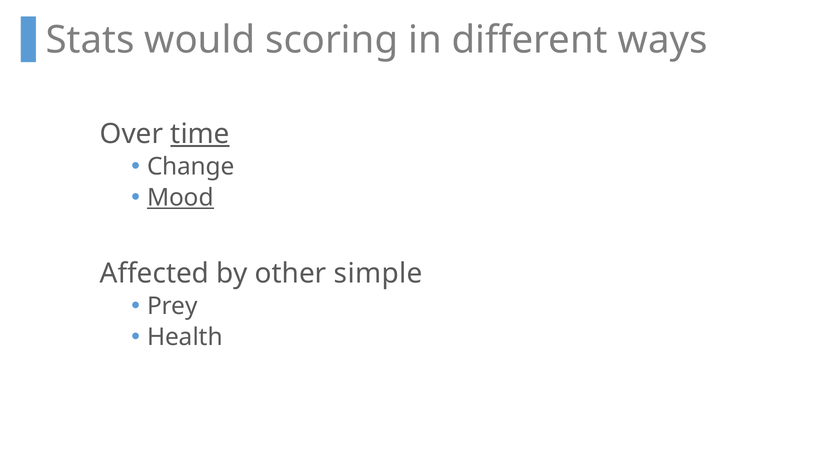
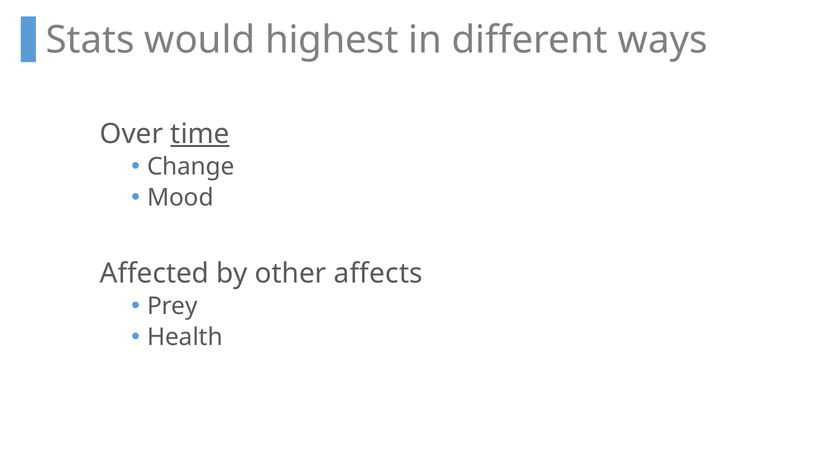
scoring: scoring -> highest
Mood underline: present -> none
simple: simple -> affects
